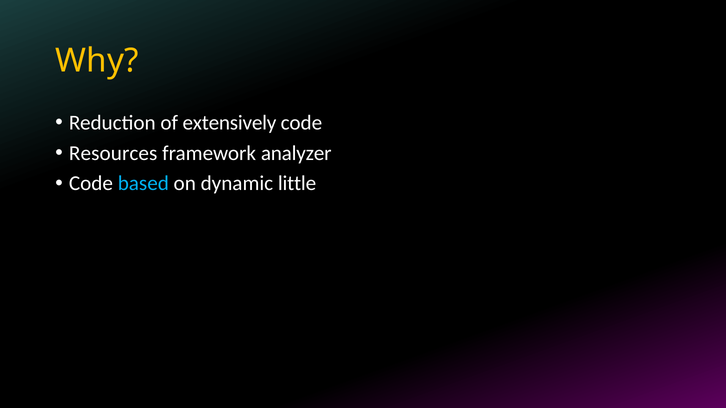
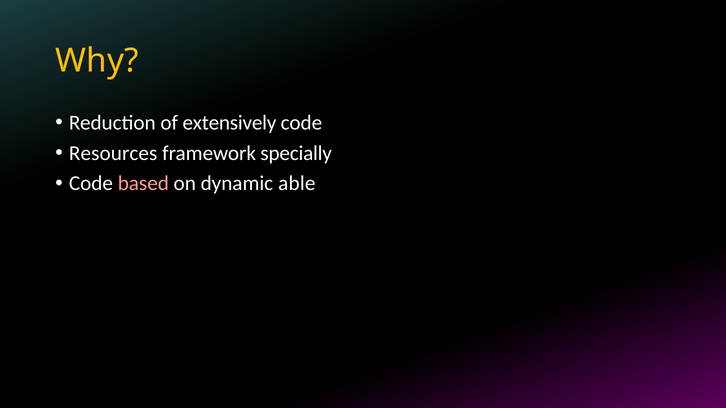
analyzer: analyzer -> specially
based colour: light blue -> pink
little: little -> able
